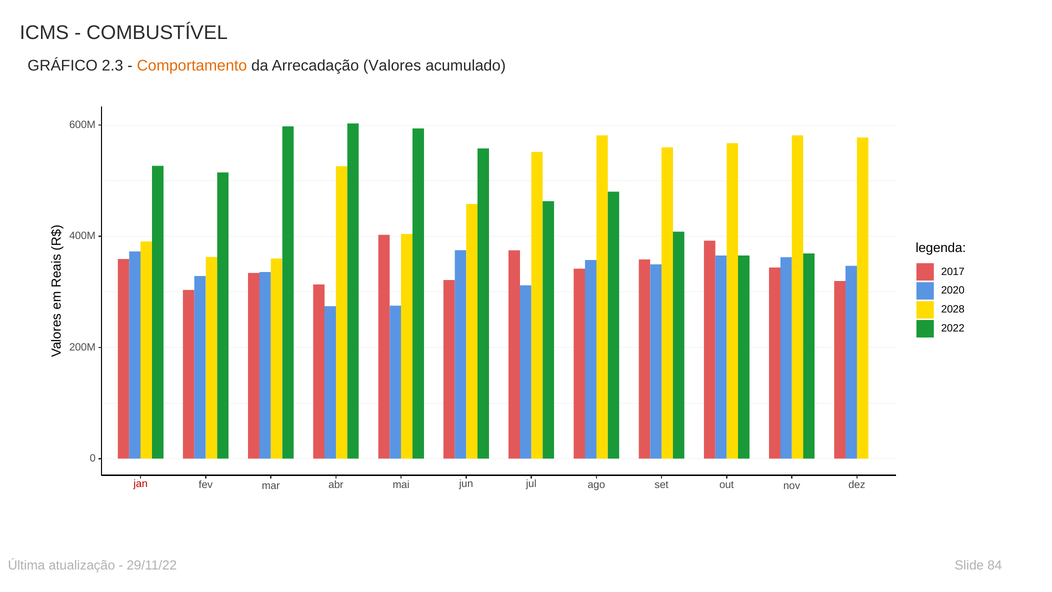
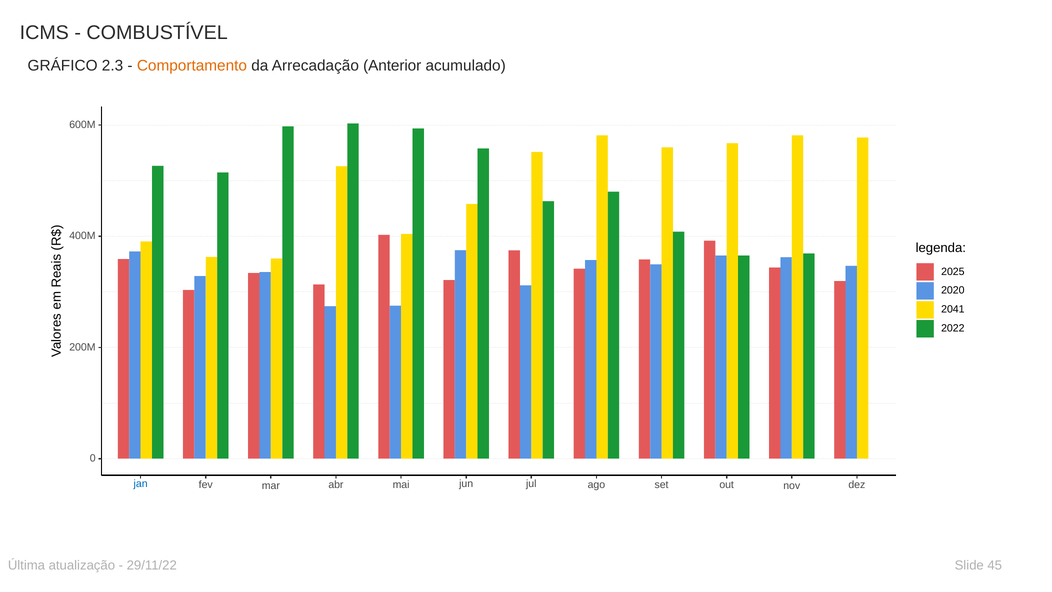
Valores: Valores -> Anterior
2017: 2017 -> 2025
2028: 2028 -> 2041
jan colour: red -> blue
84: 84 -> 45
